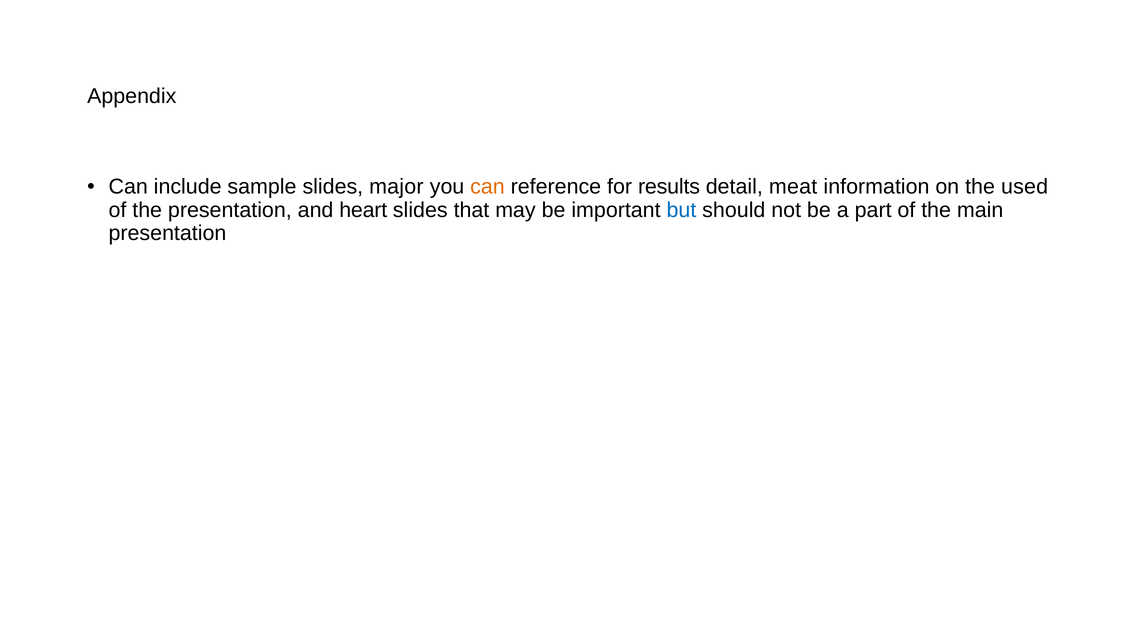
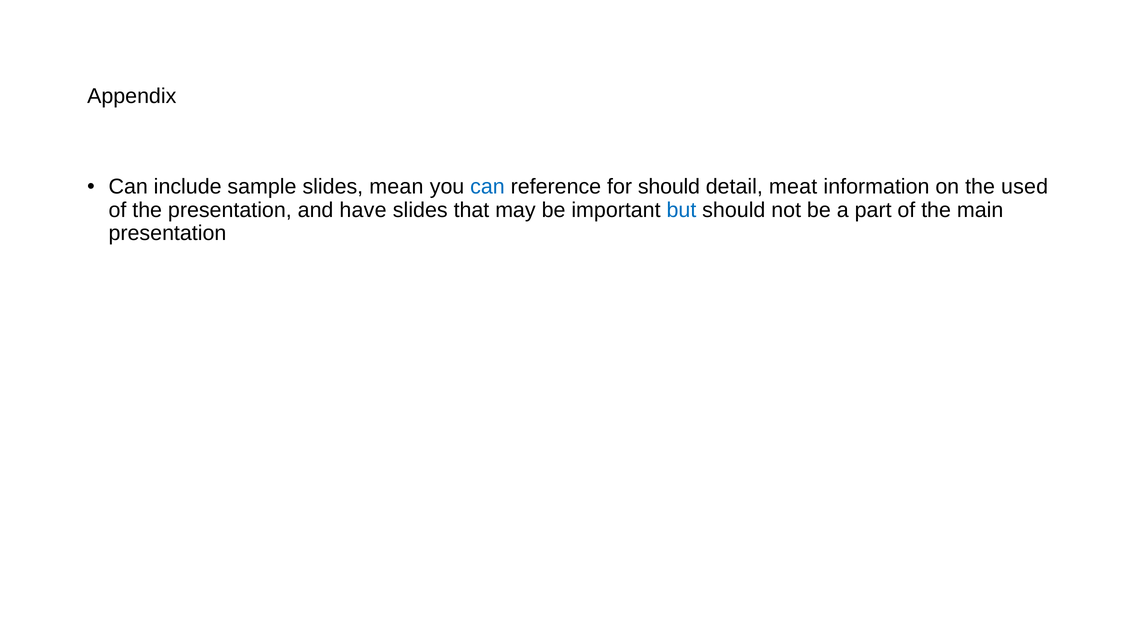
major: major -> mean
can at (487, 187) colour: orange -> blue
for results: results -> should
heart: heart -> have
